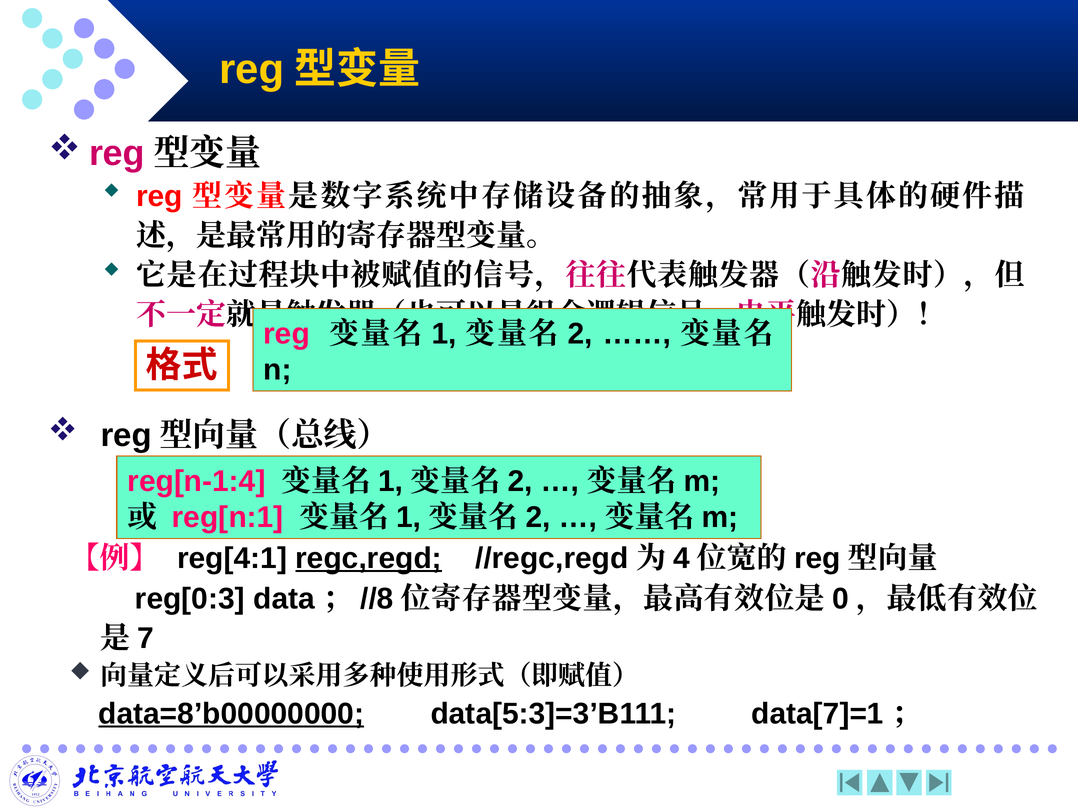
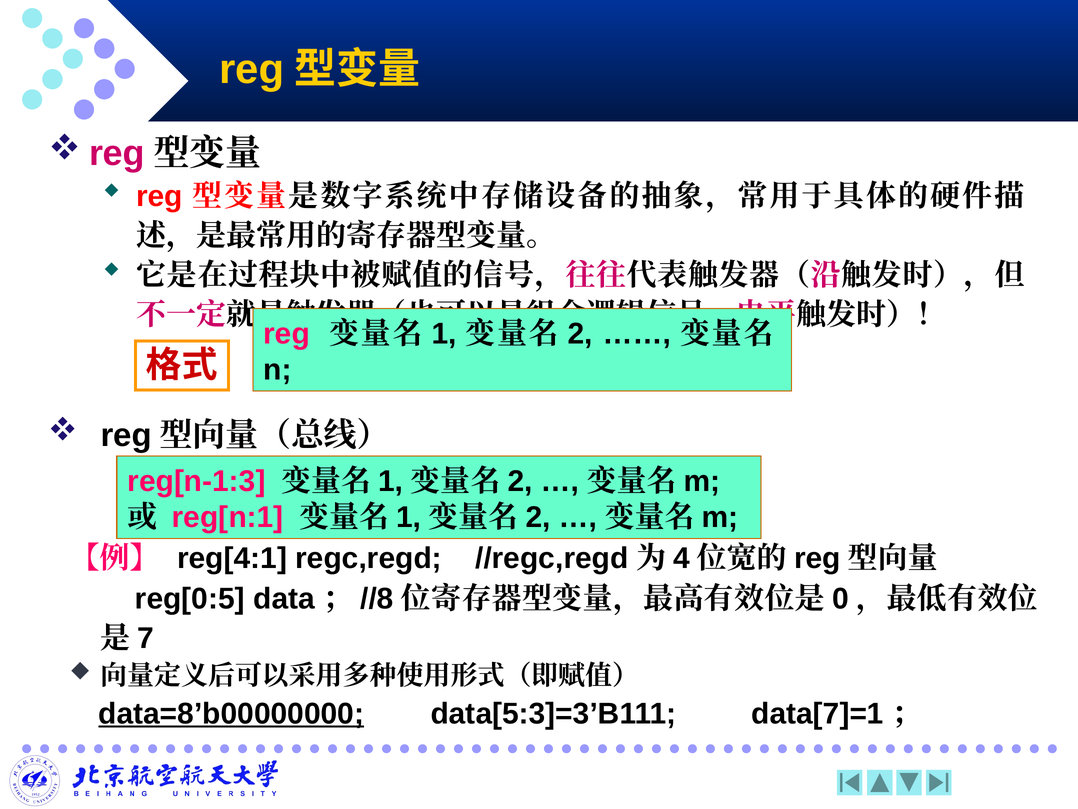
reg[n-1:4: reg[n-1:4 -> reg[n-1:3
regc,regd underline: present -> none
reg[0:3: reg[0:3 -> reg[0:5
